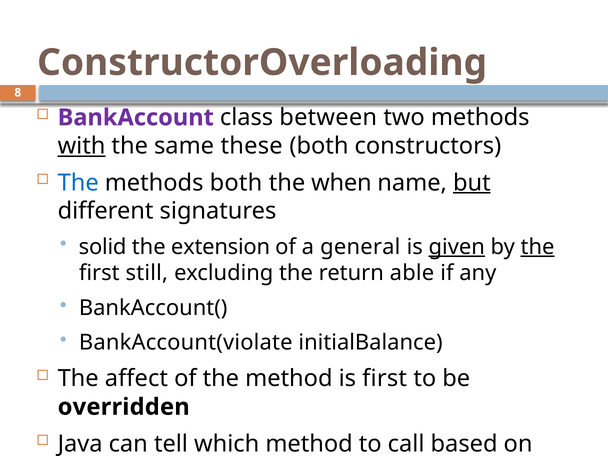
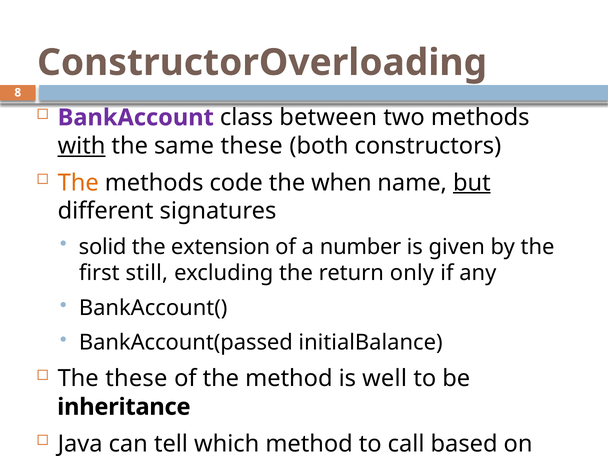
The at (78, 183) colour: blue -> orange
methods both: both -> code
general: general -> number
given underline: present -> none
the at (538, 247) underline: present -> none
able: able -> only
BankAccount(violate: BankAccount(violate -> BankAccount(passed
The affect: affect -> these
is first: first -> well
overridden: overridden -> inheritance
